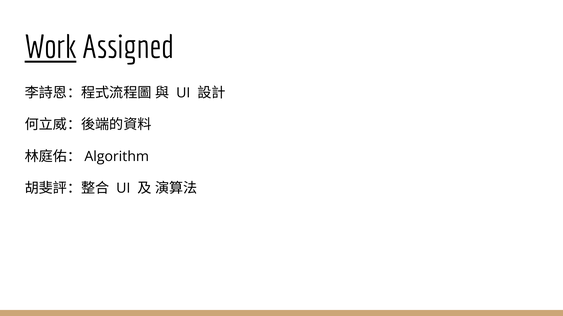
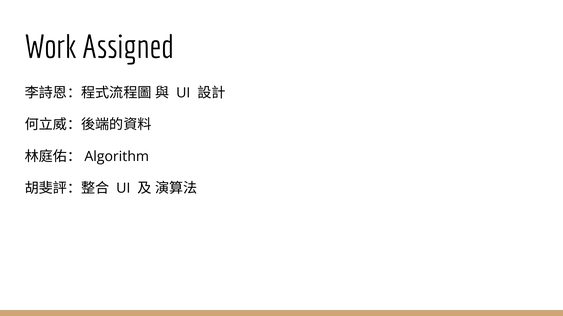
Work underline: present -> none
